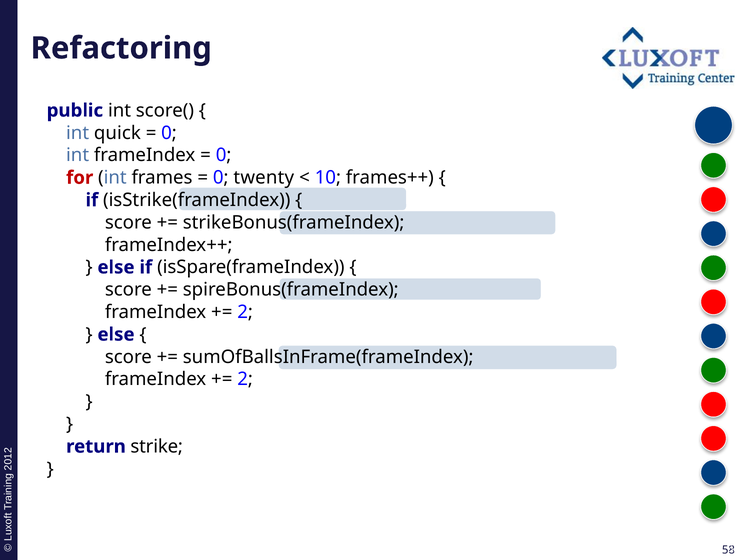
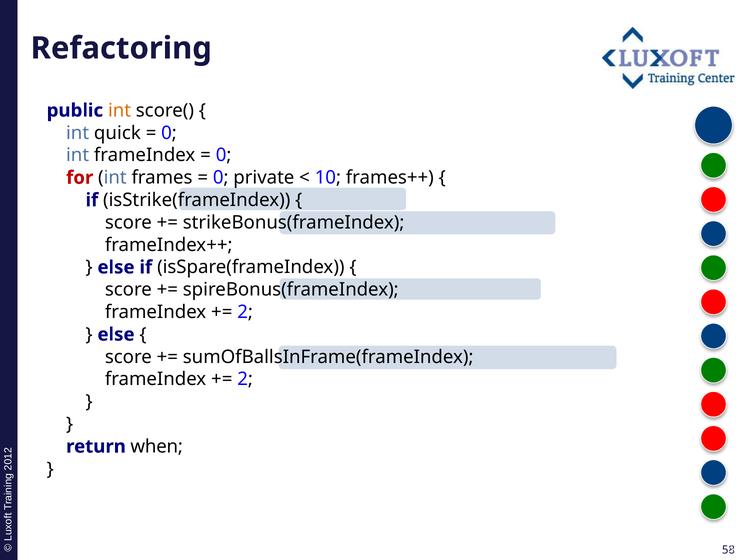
int at (120, 110) colour: black -> orange
twenty: twenty -> private
strike: strike -> when
